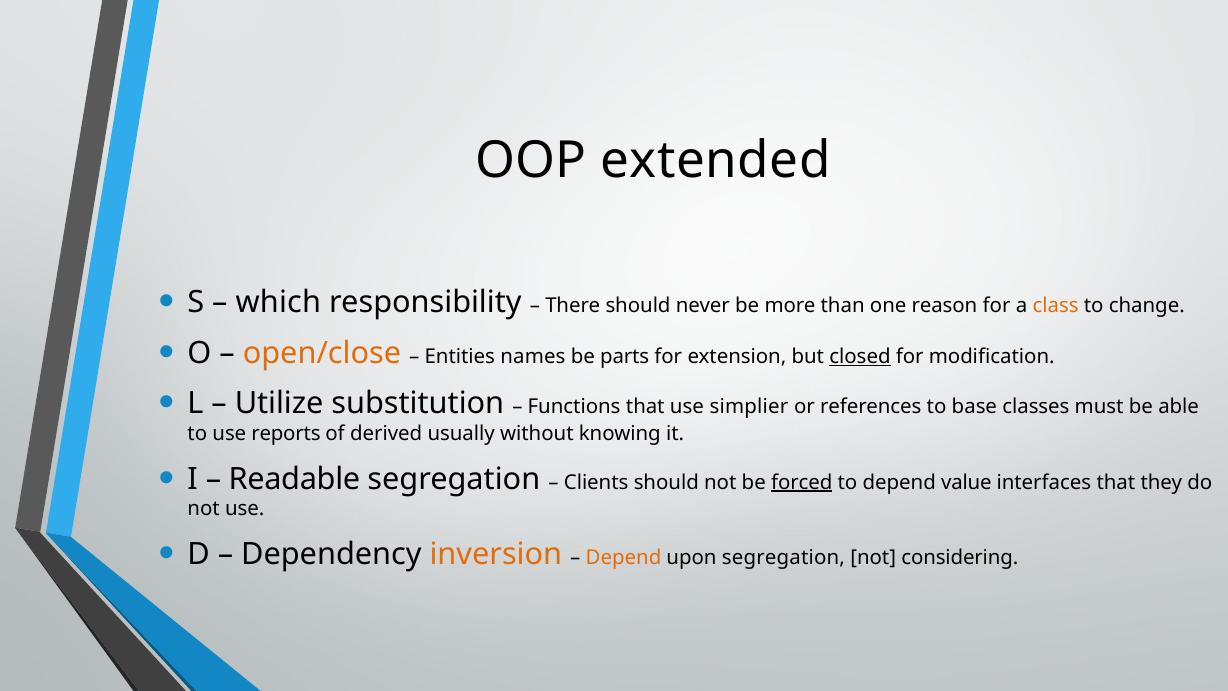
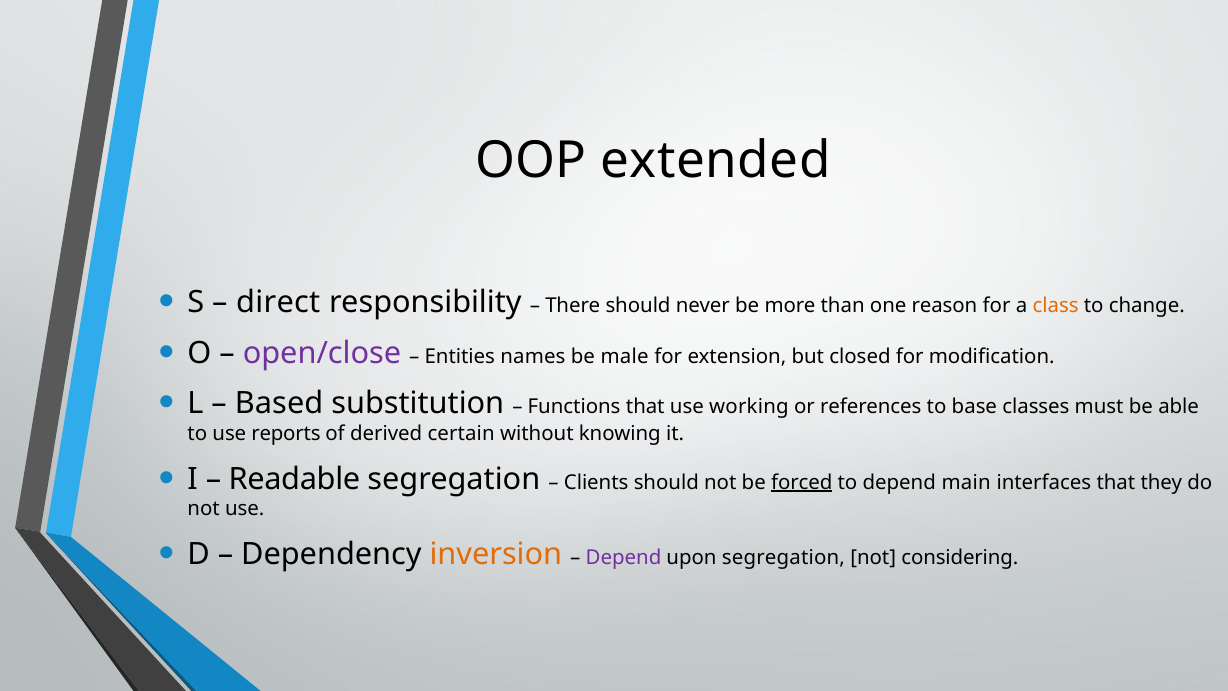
which: which -> direct
open/close colour: orange -> purple
parts: parts -> male
closed underline: present -> none
Utilize: Utilize -> Based
simplier: simplier -> working
usually: usually -> certain
value: value -> main
Depend at (624, 557) colour: orange -> purple
